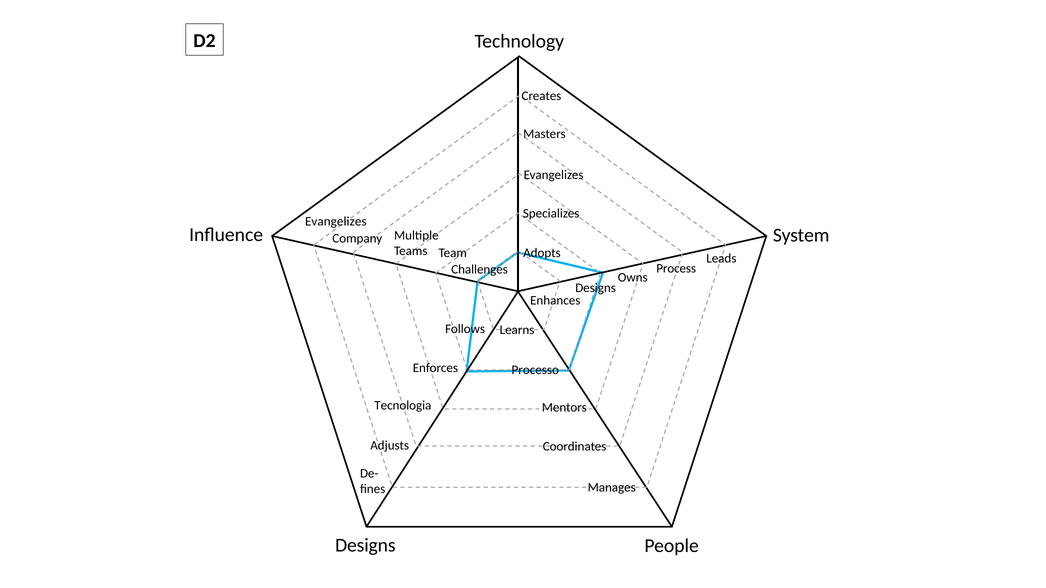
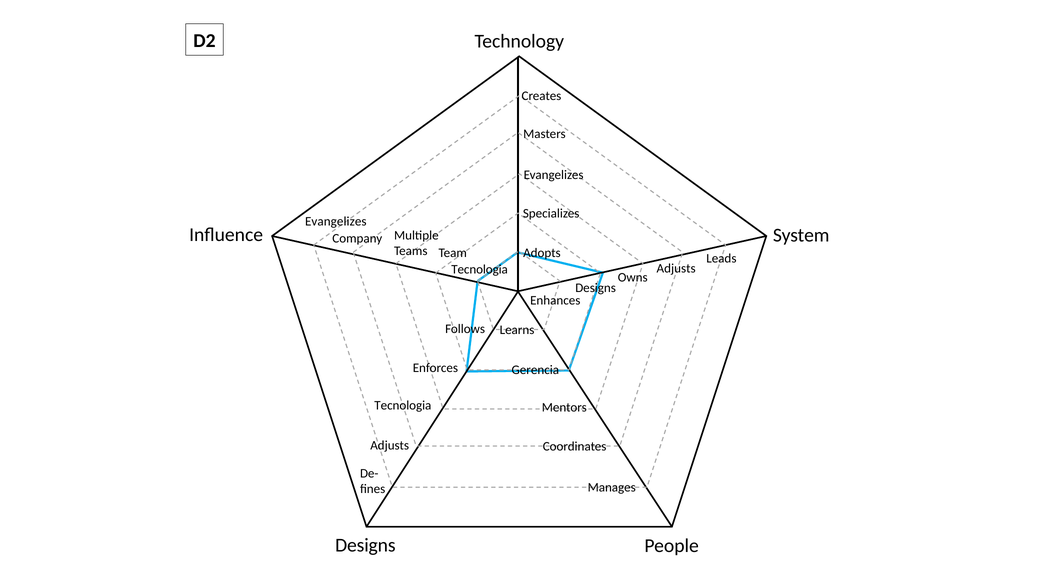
Process at (676, 269): Process -> Adjusts
Challenges at (480, 269): Challenges -> Tecnologia
Processo: Processo -> Gerencia
